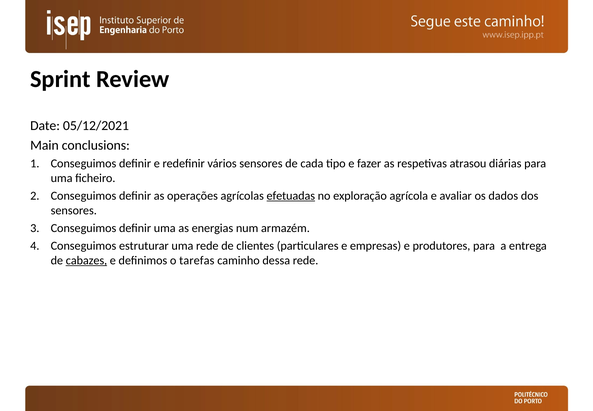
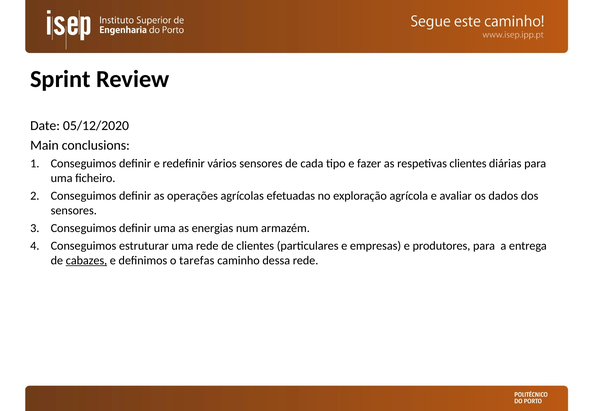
05/12/2021: 05/12/2021 -> 05/12/2020
respetivas atrasou: atrasou -> clientes
efetuadas underline: present -> none
